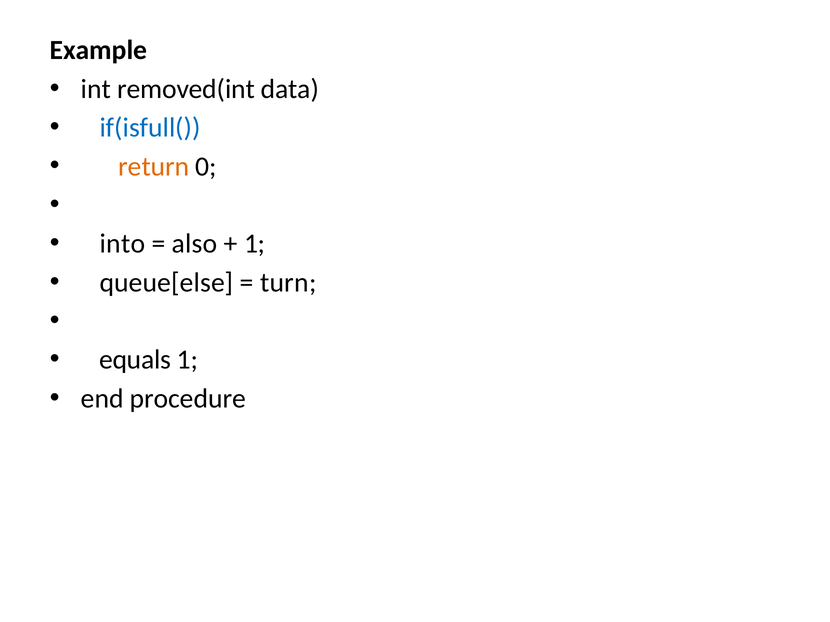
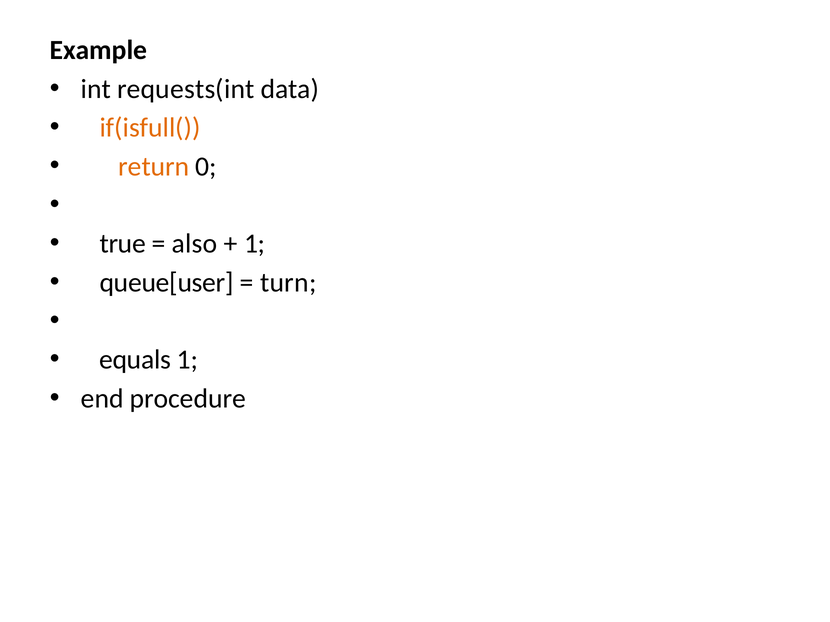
removed(int: removed(int -> requests(int
if(isfull( colour: blue -> orange
into: into -> true
queue[else: queue[else -> queue[user
